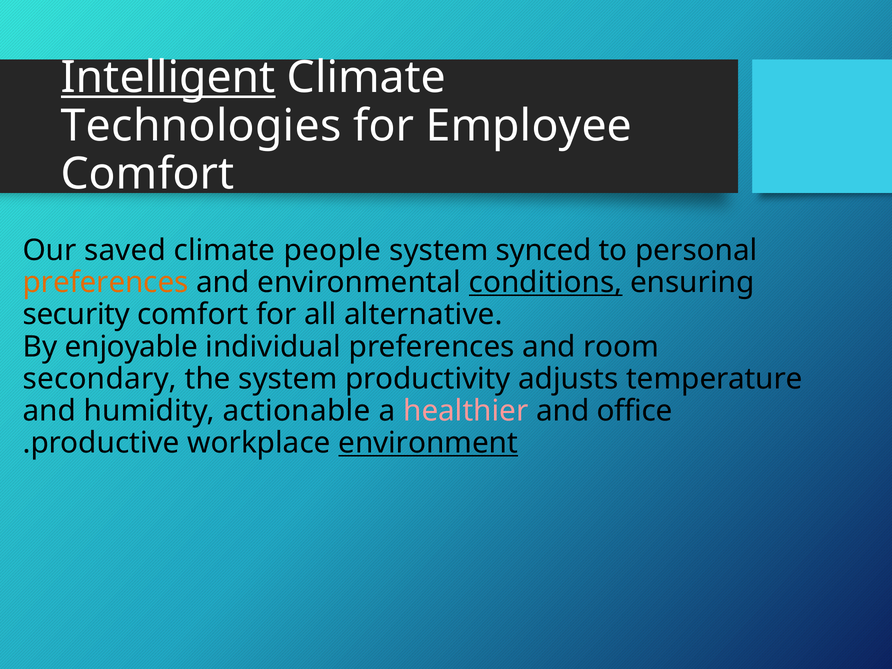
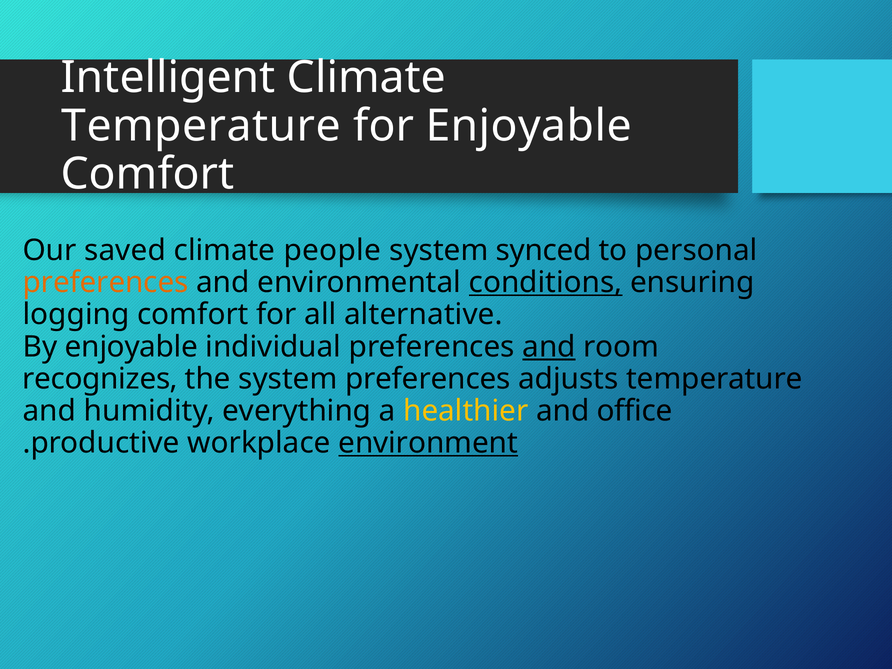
Intelligent underline: present -> none
Technologies at (201, 126): Technologies -> Temperature
for Employee: Employee -> Enjoyable
security: security -> logging
and at (549, 347) underline: none -> present
secondary: secondary -> recognizes
system productivity: productivity -> preferences
actionable: actionable -> everything
healthier colour: pink -> yellow
